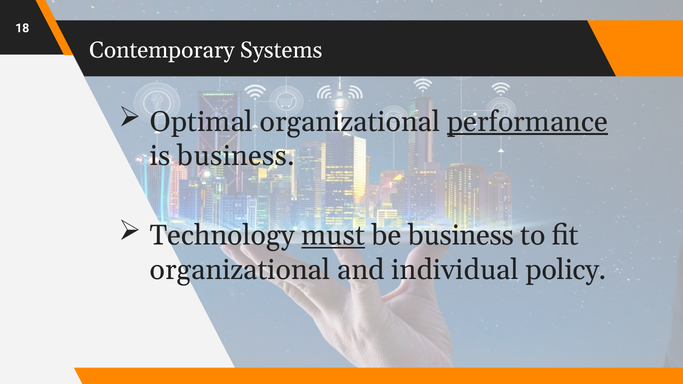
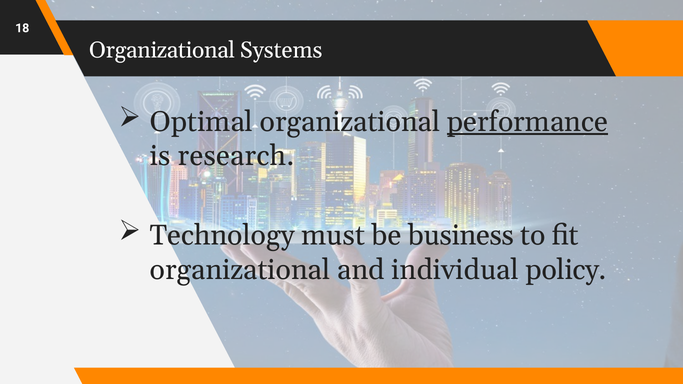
Contemporary at (162, 50): Contemporary -> Organizational
is business: business -> research
must underline: present -> none
